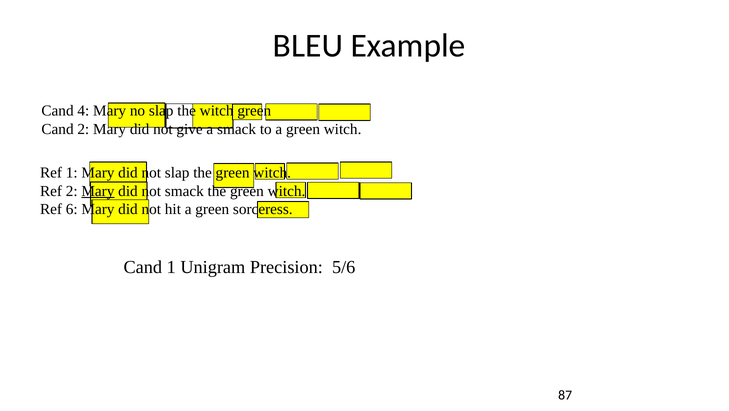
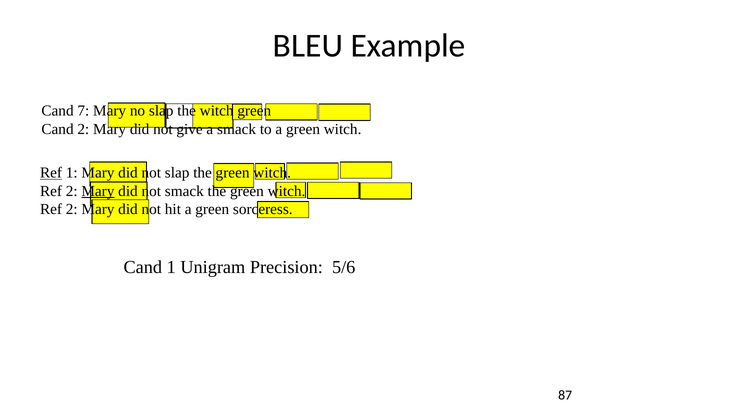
4: 4 -> 7
Ref at (51, 173) underline: none -> present
6 at (72, 209): 6 -> 2
